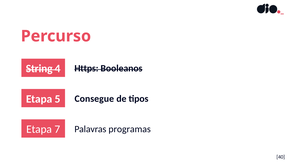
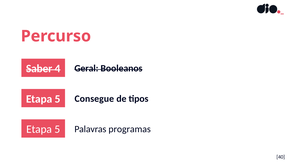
String: String -> Saber
Https: Https -> Geral
7 at (57, 129): 7 -> 5
